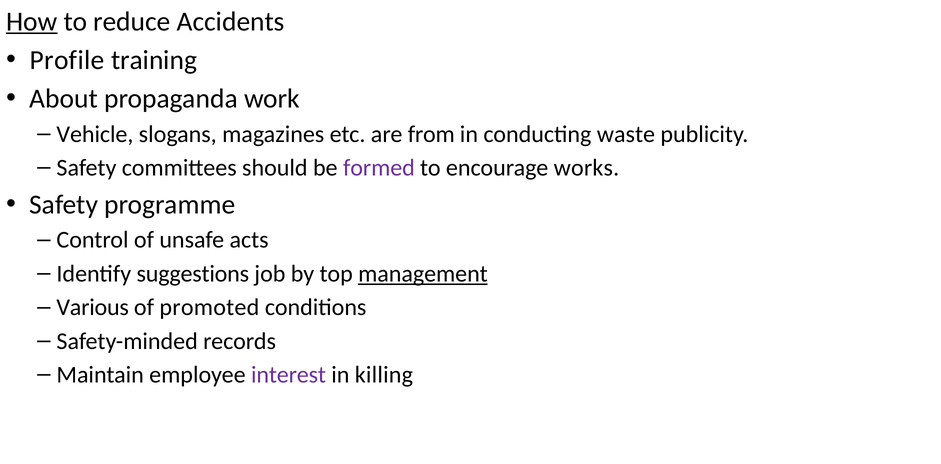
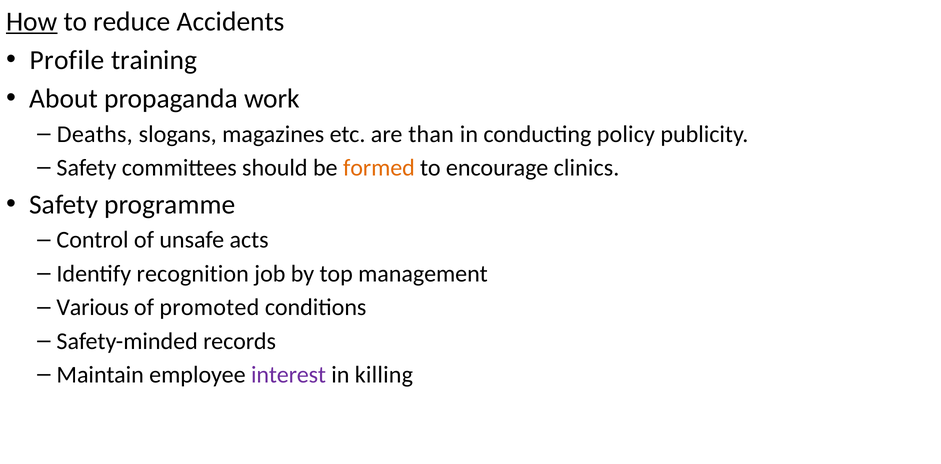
Vehicle: Vehicle -> Deaths
from: from -> than
waste: waste -> policy
formed colour: purple -> orange
works: works -> clinics
suggestions: suggestions -> recognition
management underline: present -> none
